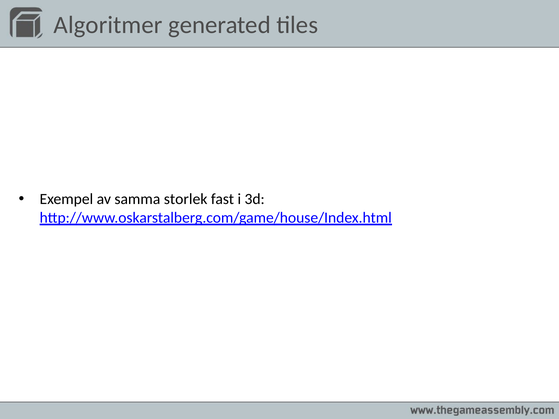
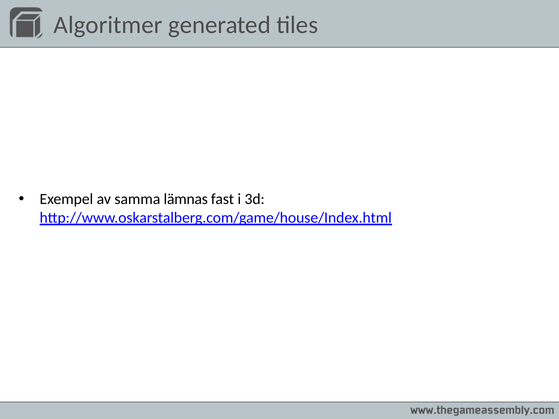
storlek: storlek -> lämnas
